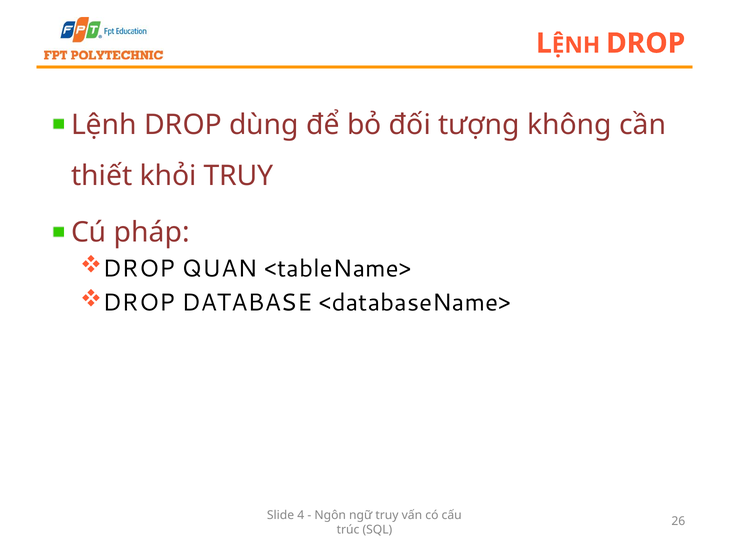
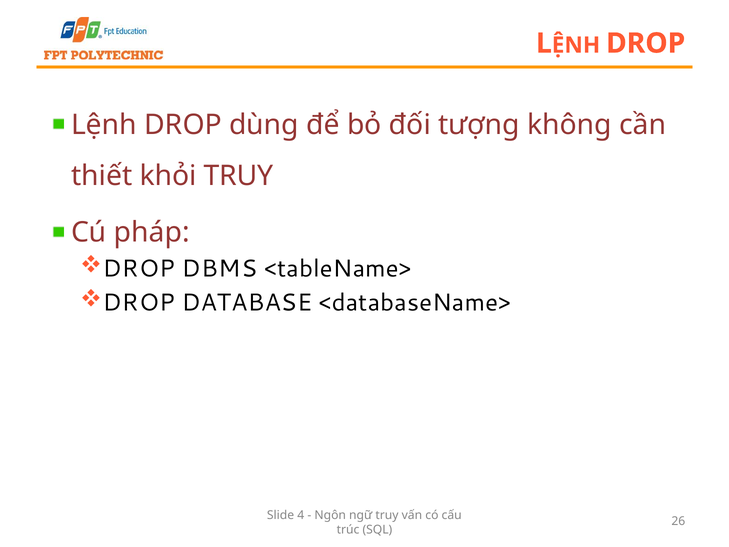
QUAN: QUAN -> DBMS
